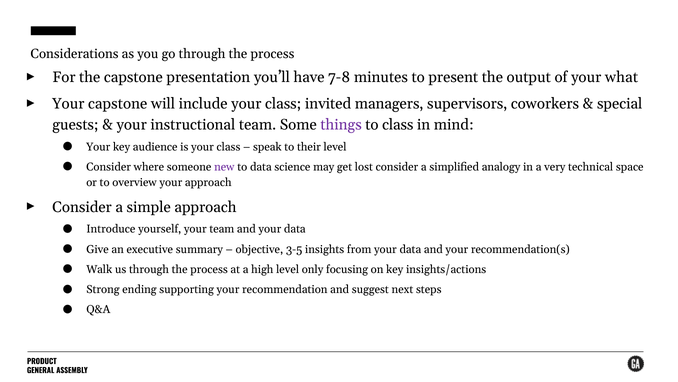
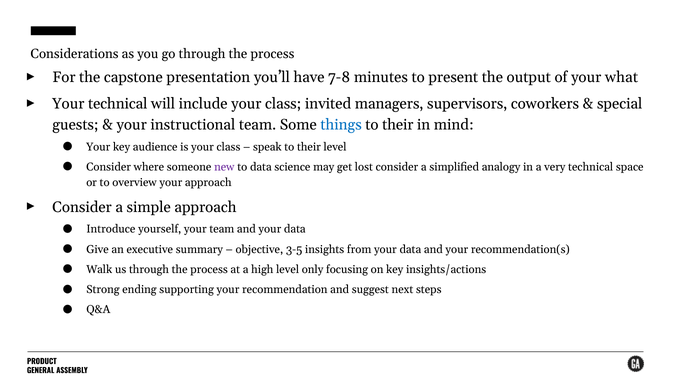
Your capstone: capstone -> technical
things colour: purple -> blue
class at (398, 124): class -> their
